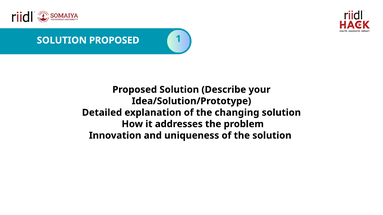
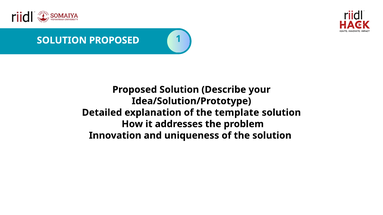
changing: changing -> template
